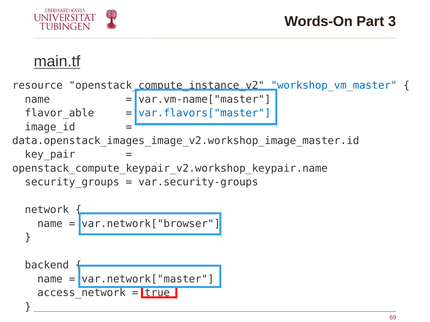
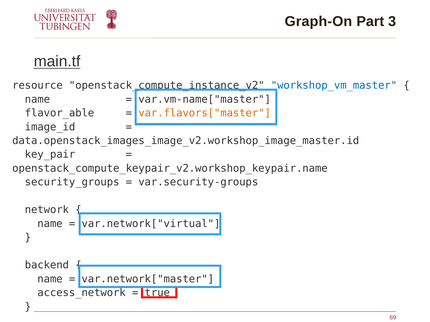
Words-On: Words-On -> Graph-On
var.flavors["master colour: blue -> orange
var.network["browser: var.network["browser -> var.network["virtual
